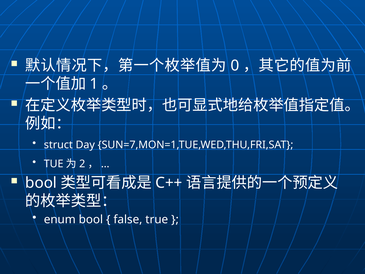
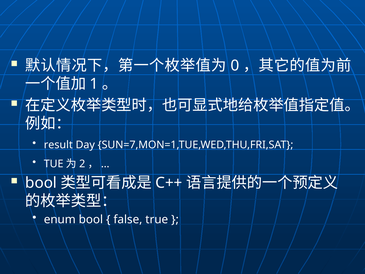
struct: struct -> result
